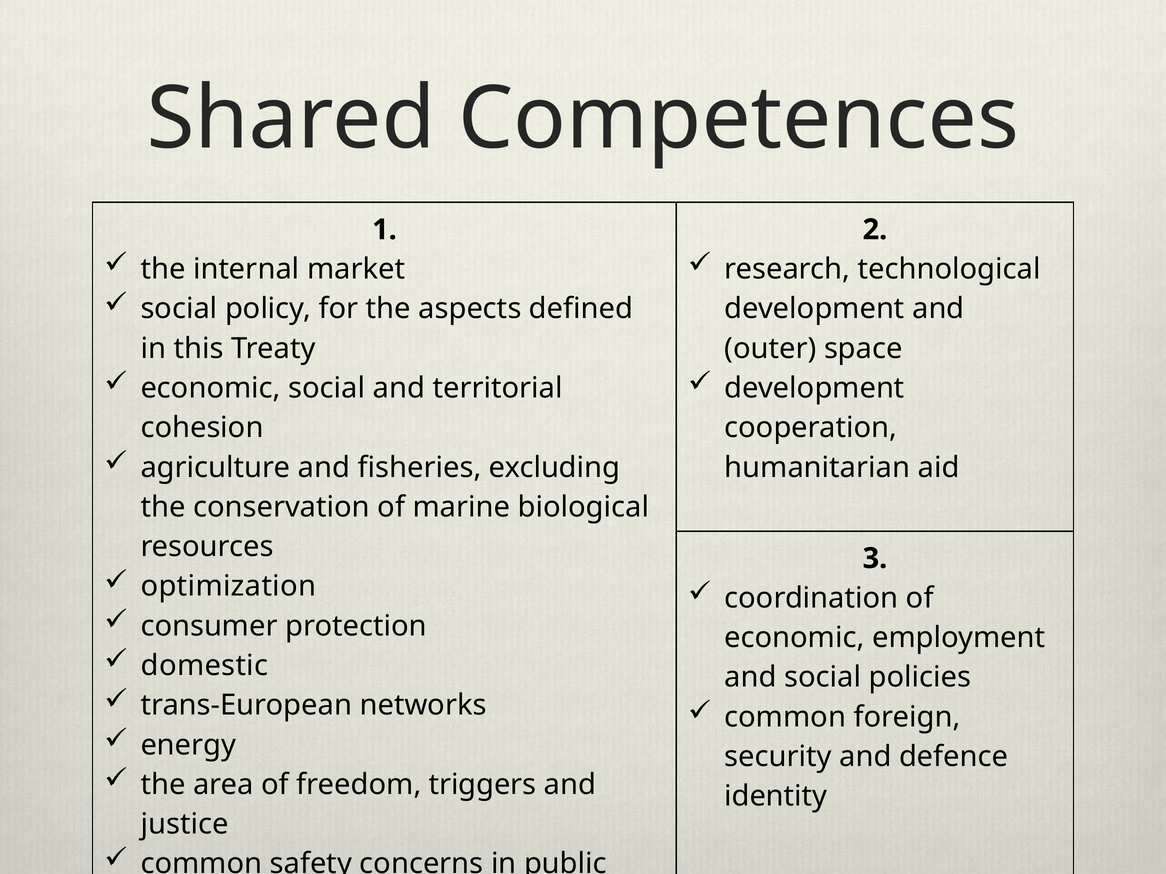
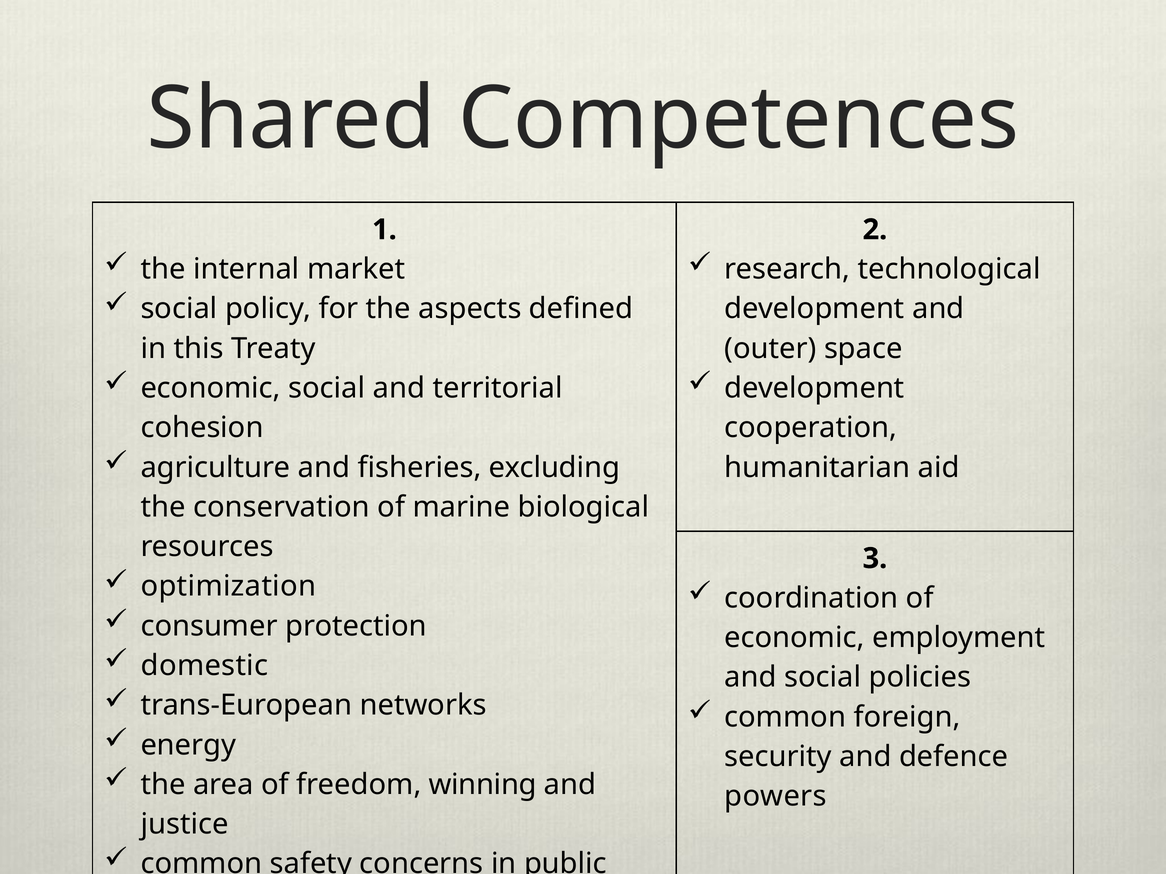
triggers: triggers -> winning
identity: identity -> powers
